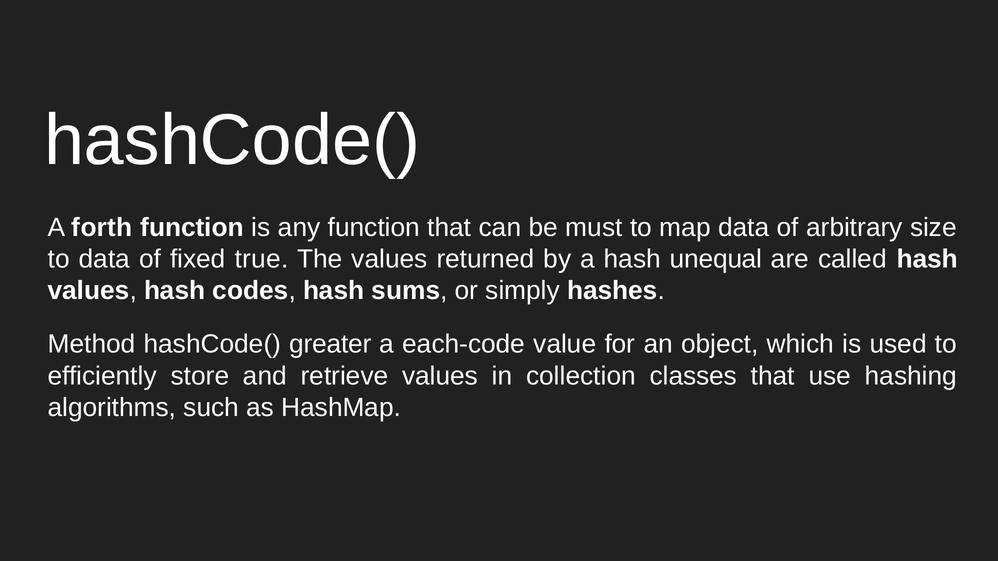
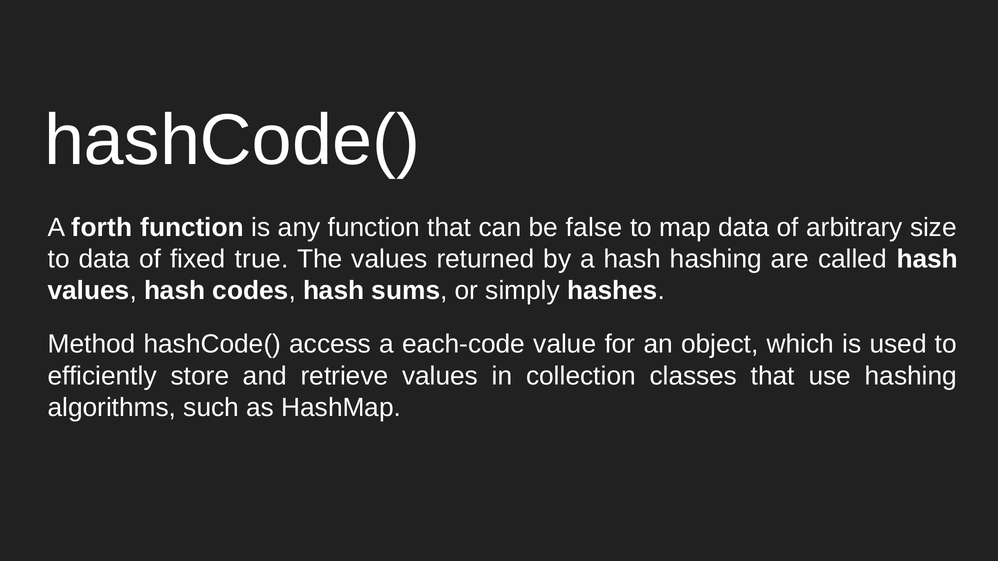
must: must -> false
hash unequal: unequal -> hashing
greater: greater -> access
